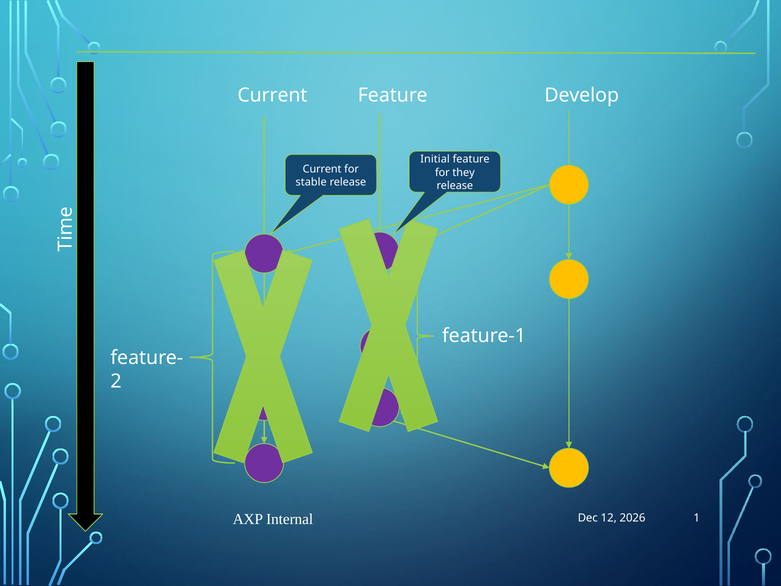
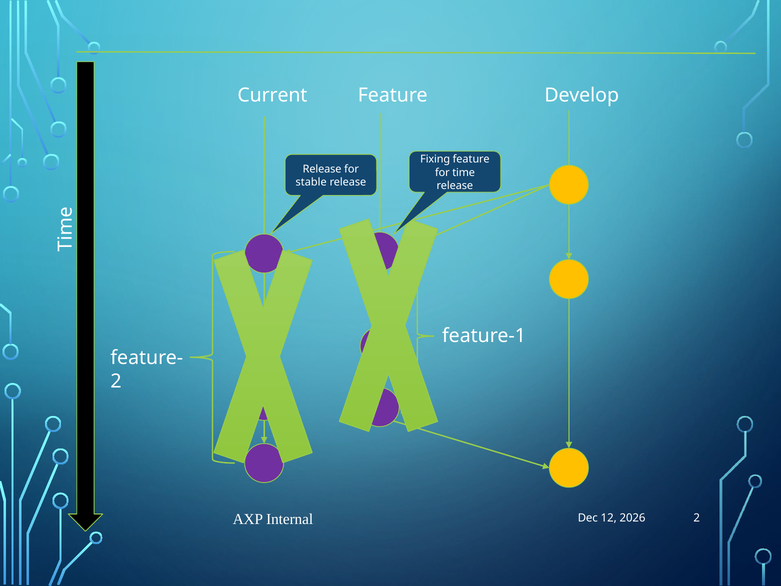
Initial: Initial -> Fixing
Current at (322, 169): Current -> Release
they: they -> time
1 at (697, 518): 1 -> 2
